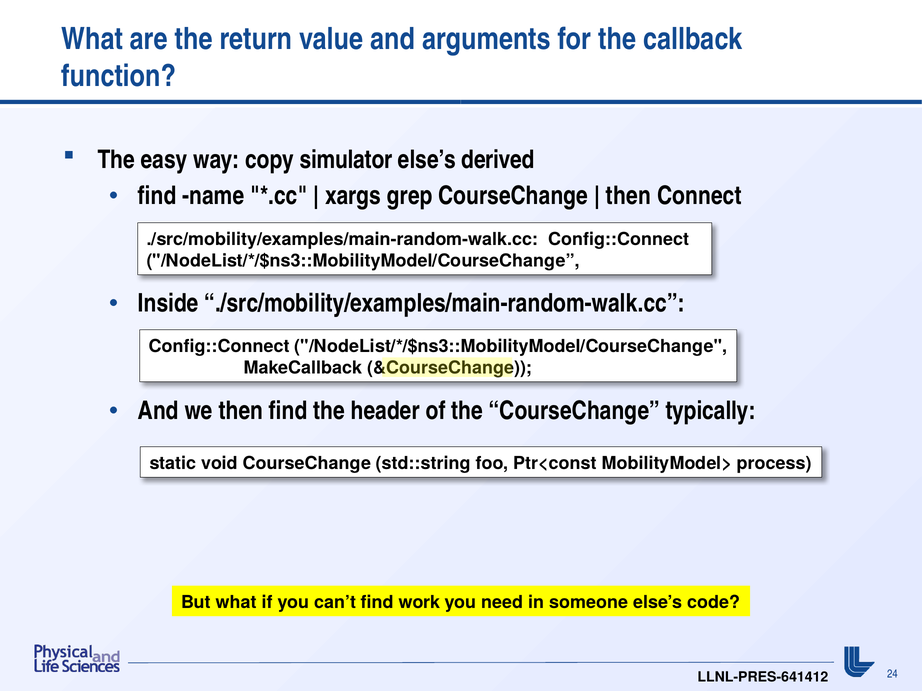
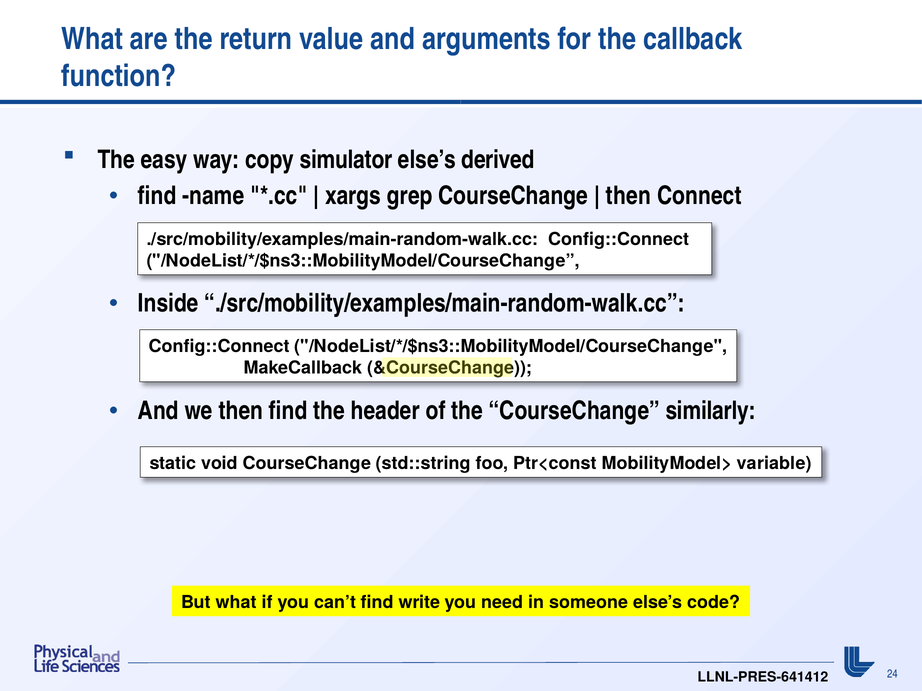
typically: typically -> similarly
process: process -> variable
work: work -> write
